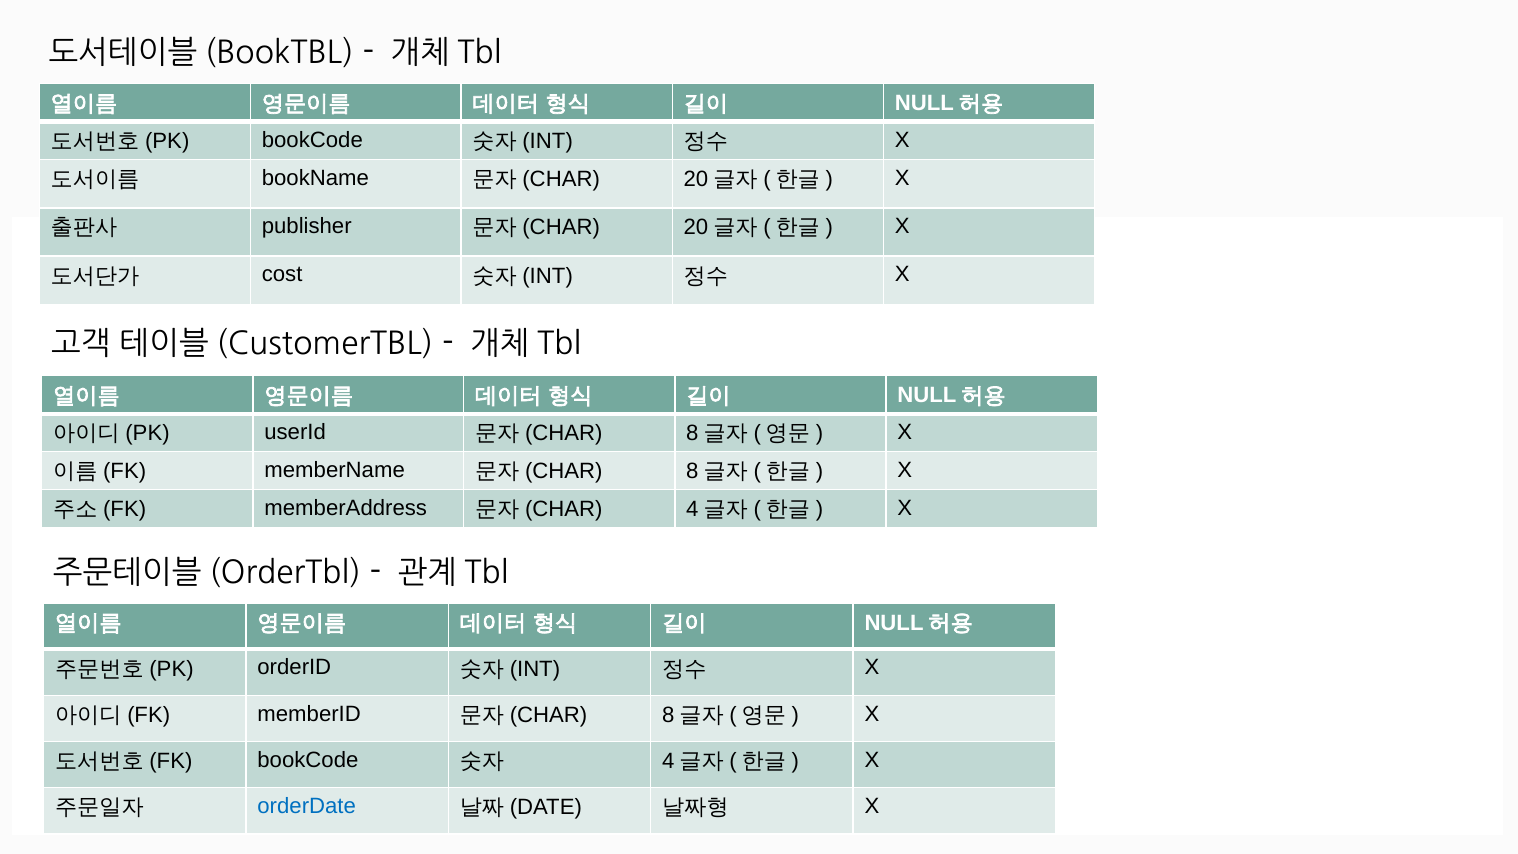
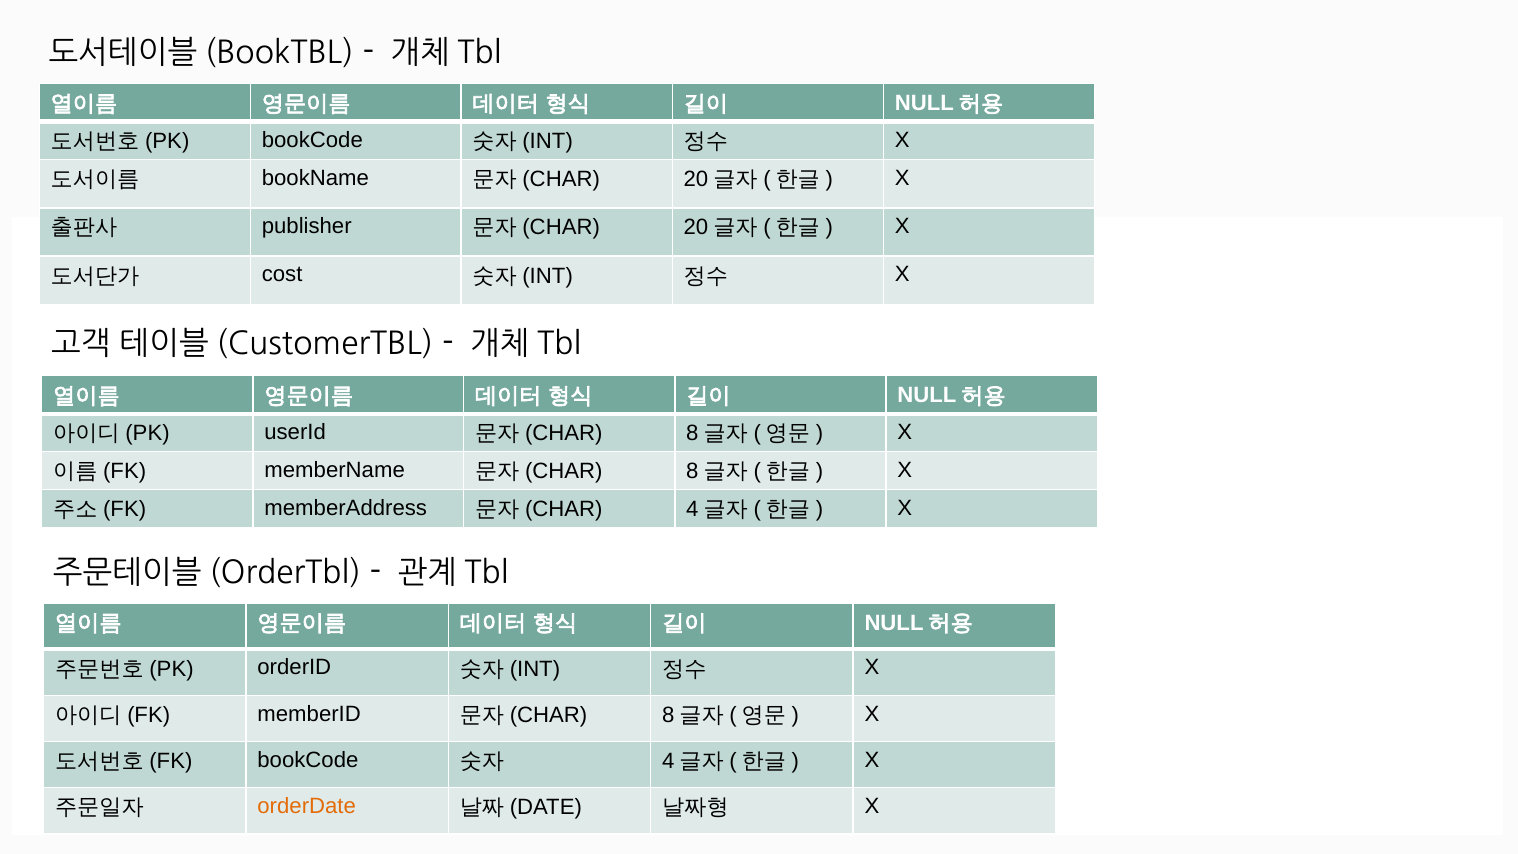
orderDate colour: blue -> orange
